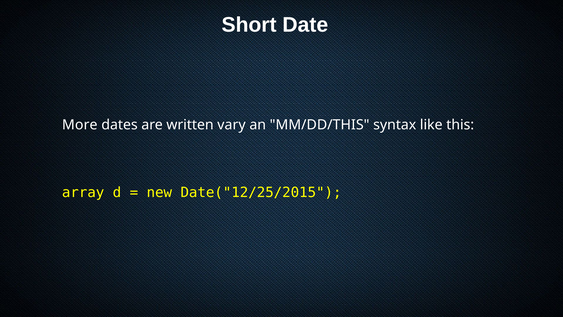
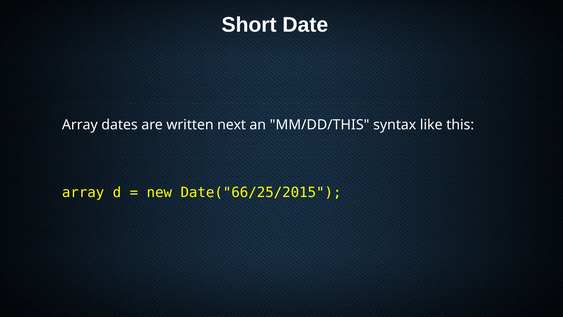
More at (80, 125): More -> Array
vary: vary -> next
Date("12/25/2015: Date("12/25/2015 -> Date("66/25/2015
